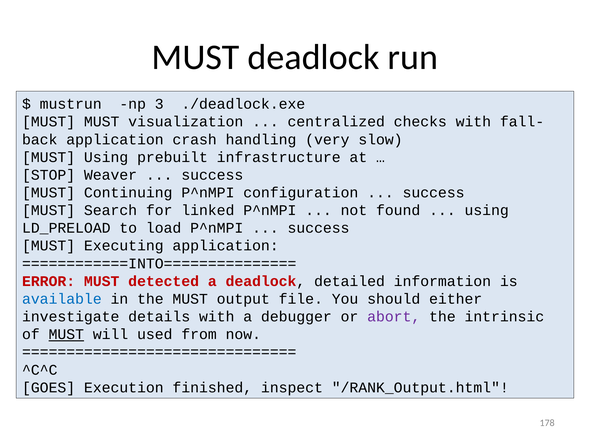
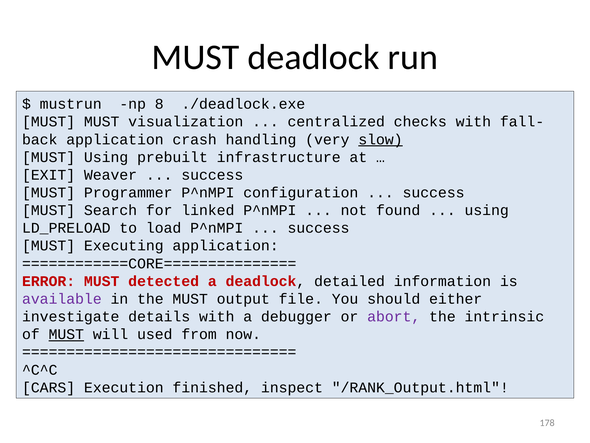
3: 3 -> 8
slow underline: none -> present
STOP: STOP -> EXIT
Continuing: Continuing -> Programmer
============INTO===============: ============INTO=============== -> ============CORE===============
available colour: blue -> purple
GOES: GOES -> CARS
